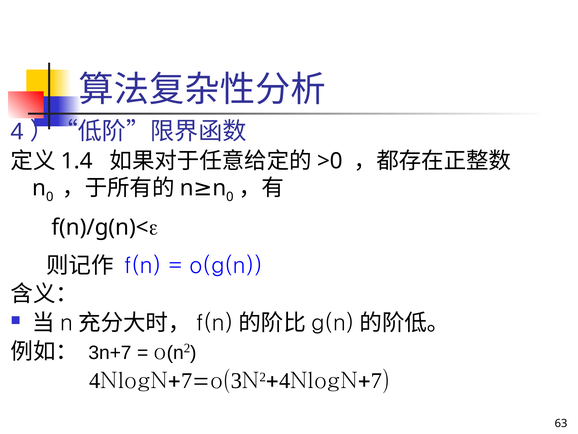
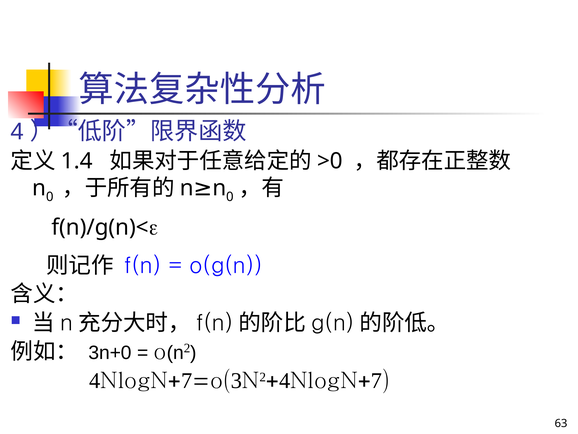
3n+7: 3n+7 -> 3n+0
